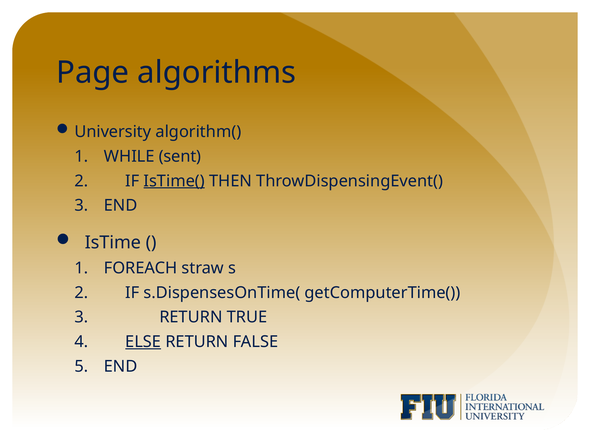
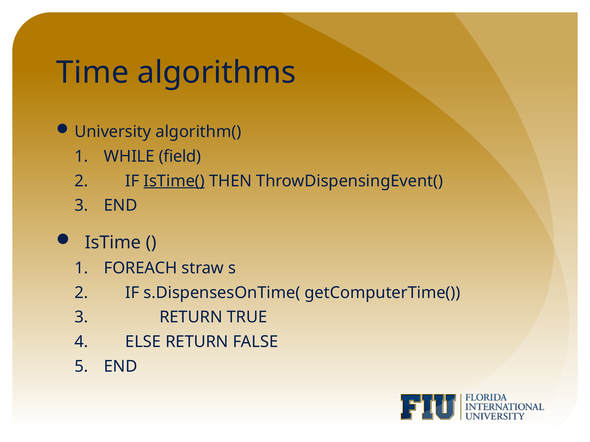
Page: Page -> Time
sent: sent -> field
ELSE underline: present -> none
